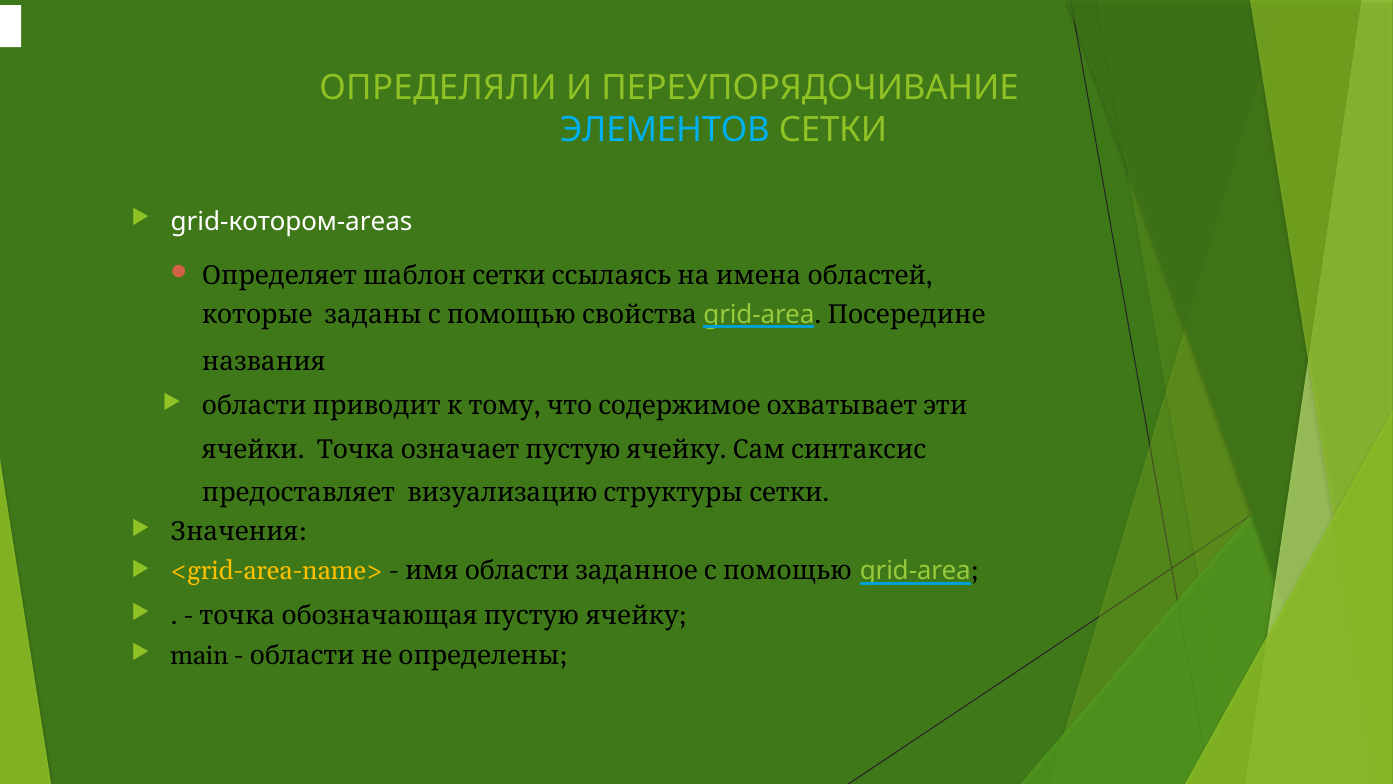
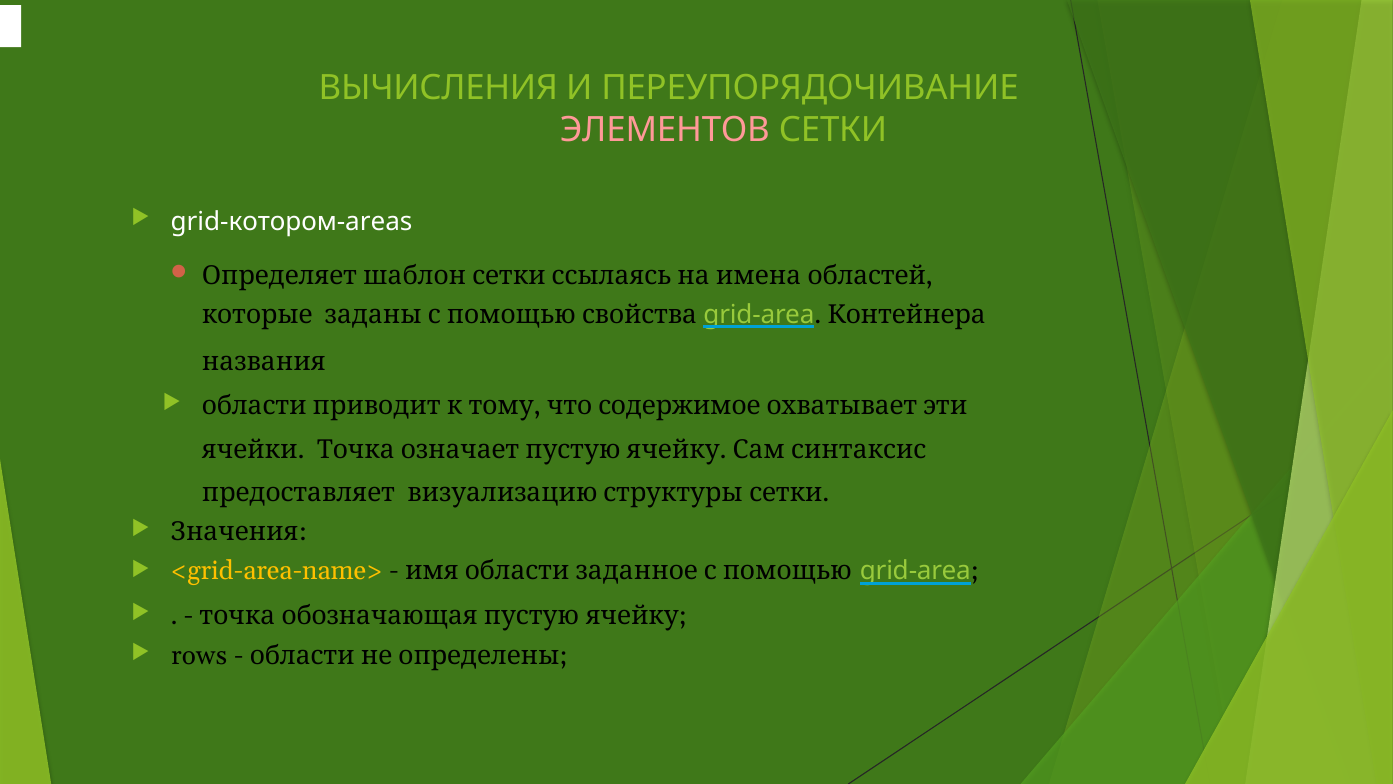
ОПРЕДЕЛЯЛИ: ОПРЕДЕЛЯЛИ -> ВЫЧИСЛЕНИЯ
ЭЛЕМЕНТОВ colour: light blue -> pink
Посередине: Посередине -> Контейнера
main: main -> rows
